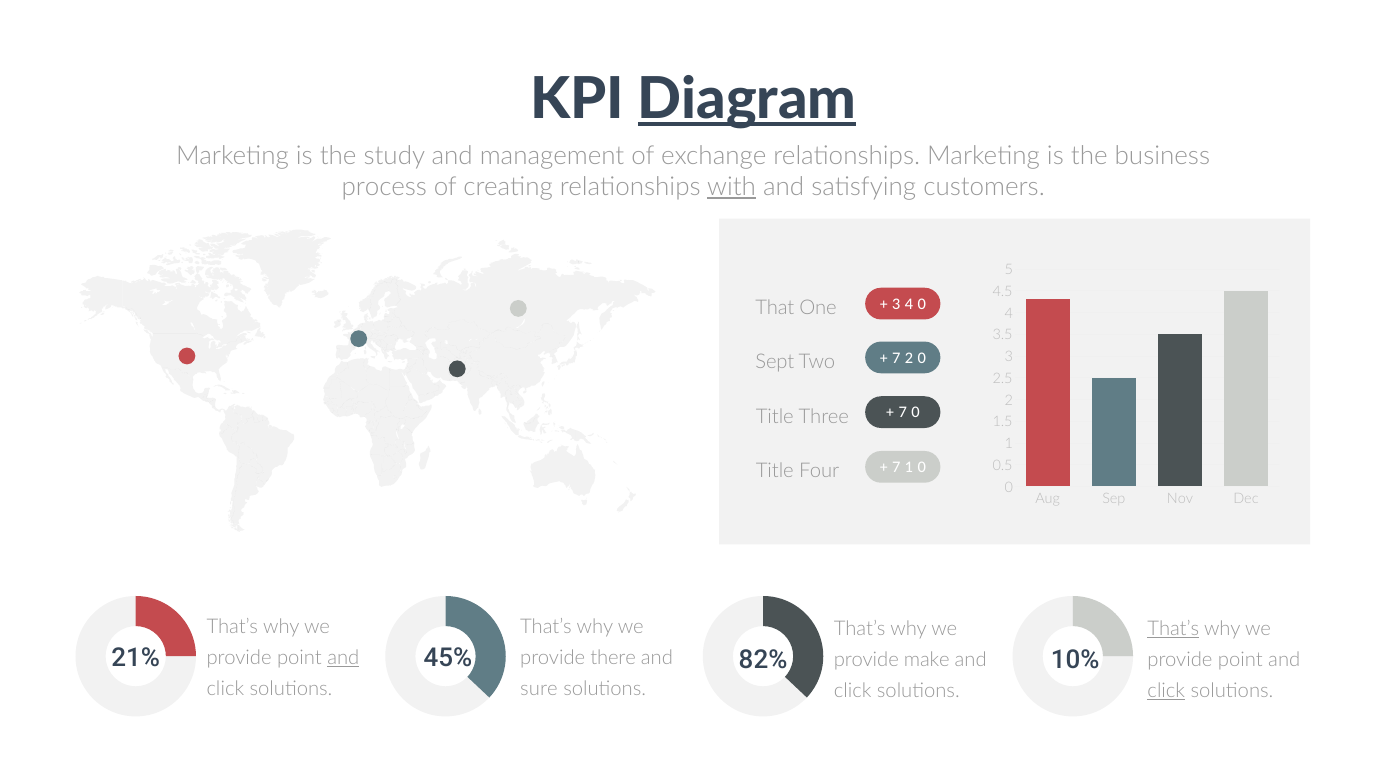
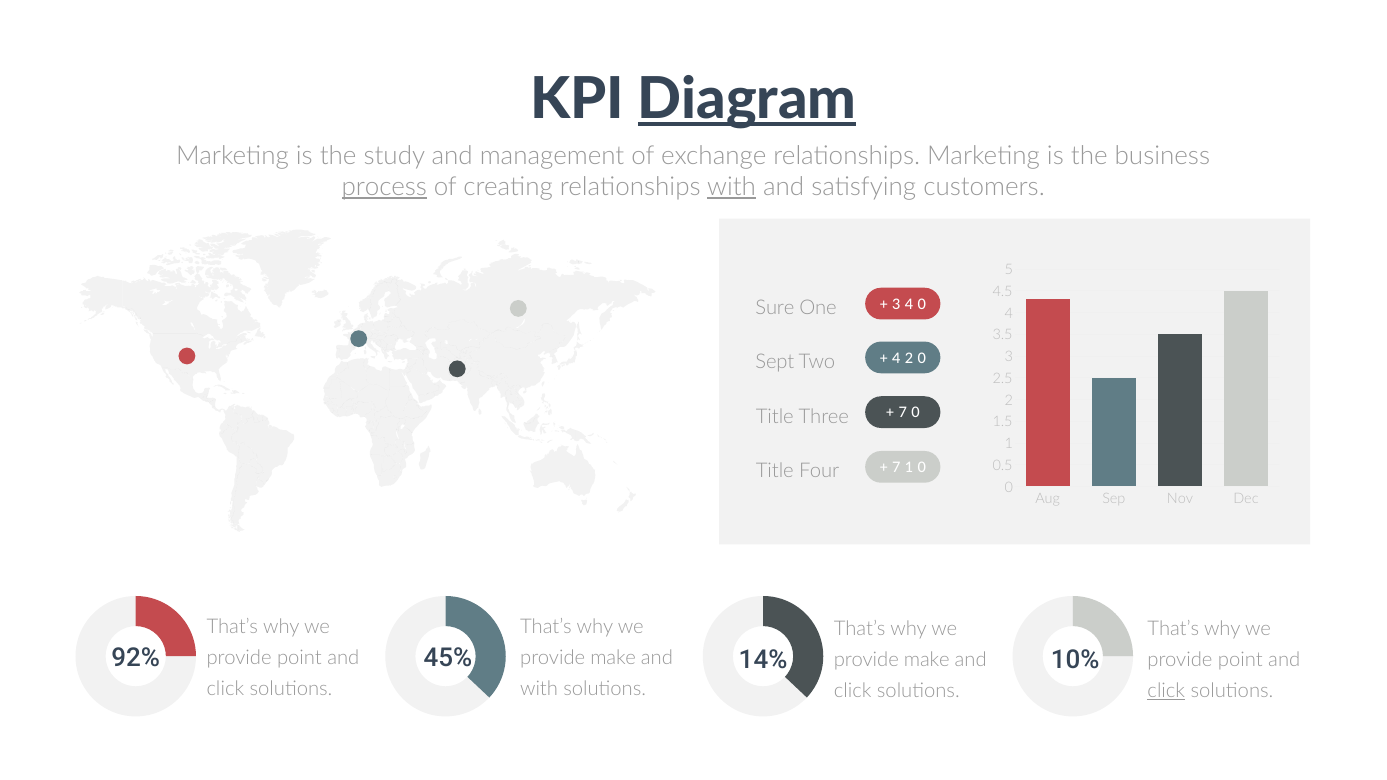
process underline: none -> present
That: That -> Sure
7 at (896, 358): 7 -> 4
That’s at (1173, 629) underline: present -> none
21%: 21% -> 92%
82%: 82% -> 14%
and at (343, 658) underline: present -> none
there at (613, 658): there -> make
sure at (539, 689): sure -> with
